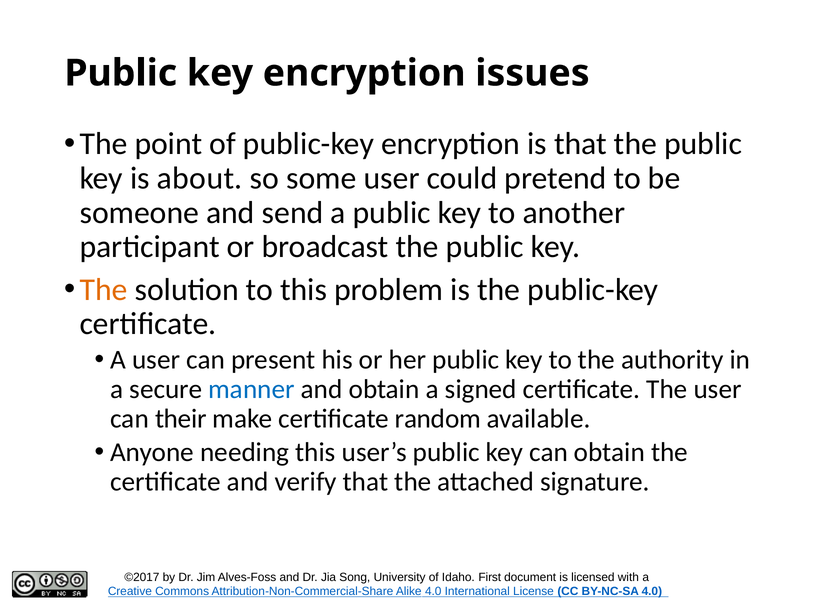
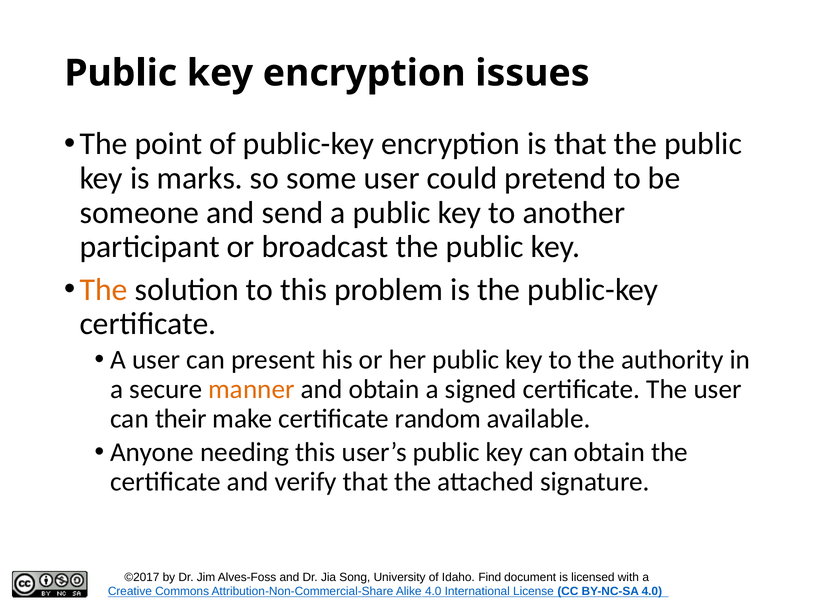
about: about -> marks
manner colour: blue -> orange
First: First -> Find
